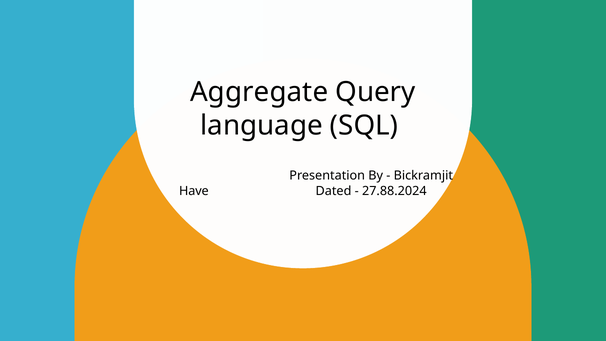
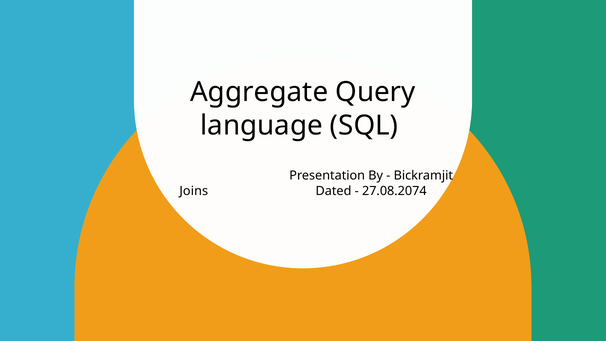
Have: Have -> Joins
27.88.2024: 27.88.2024 -> 27.08.2074
